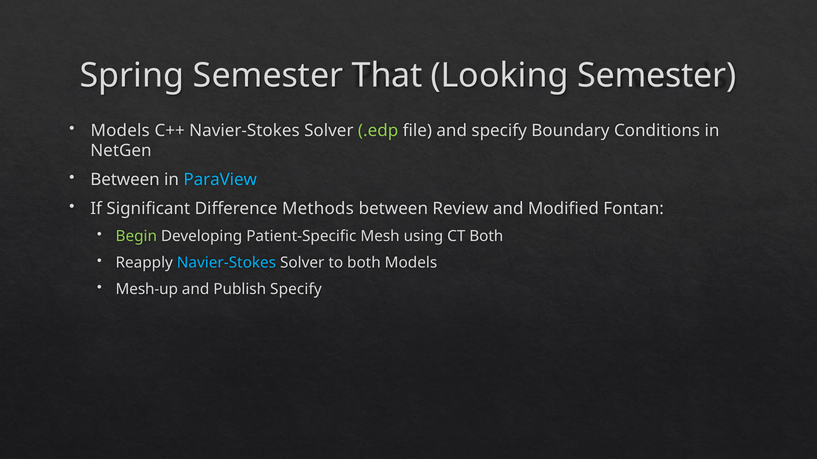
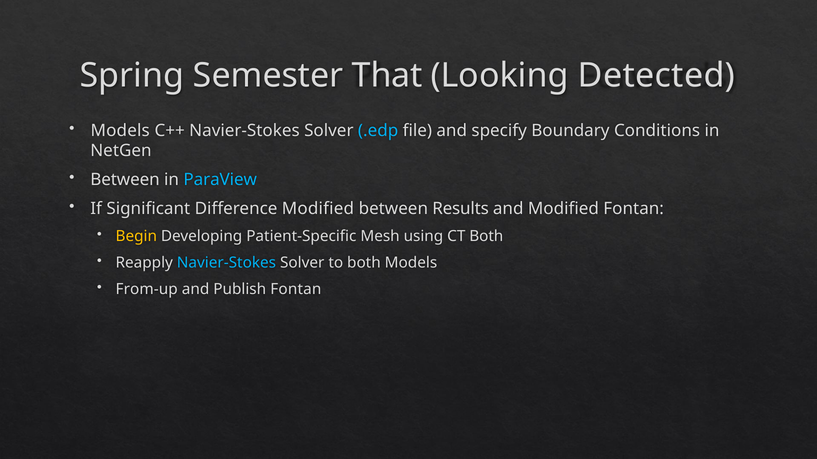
Looking Semester: Semester -> Detected
.edp colour: light green -> light blue
Difference Methods: Methods -> Modified
Review: Review -> Results
Begin colour: light green -> yellow
Mesh-up: Mesh-up -> From-up
Publish Specify: Specify -> Fontan
